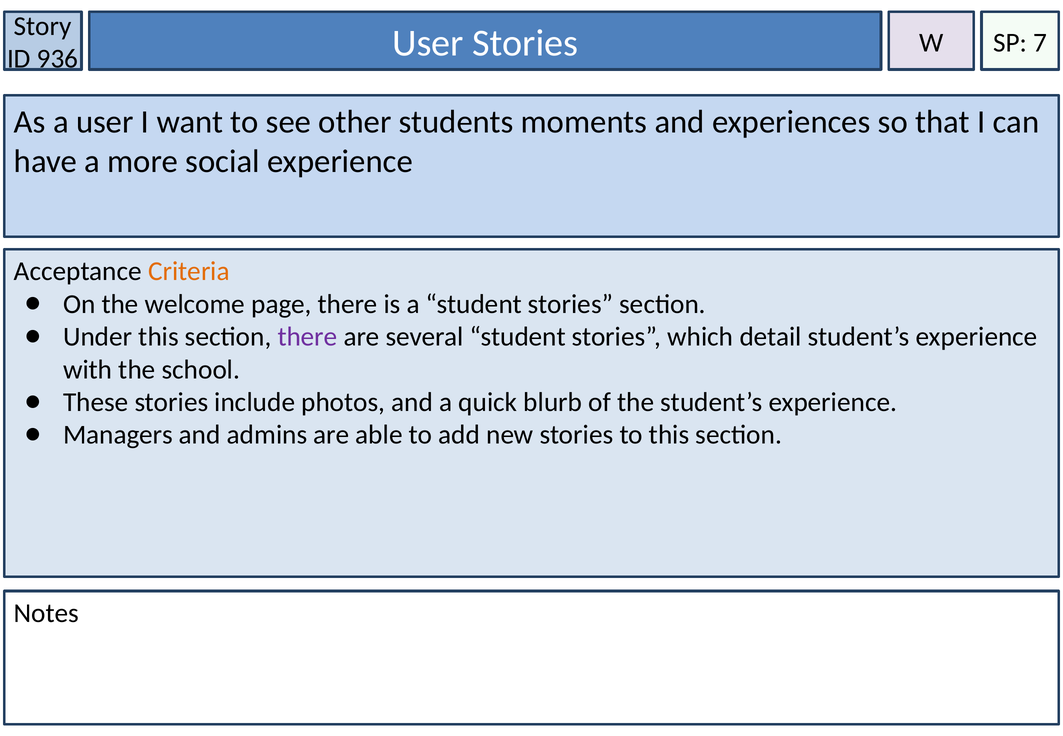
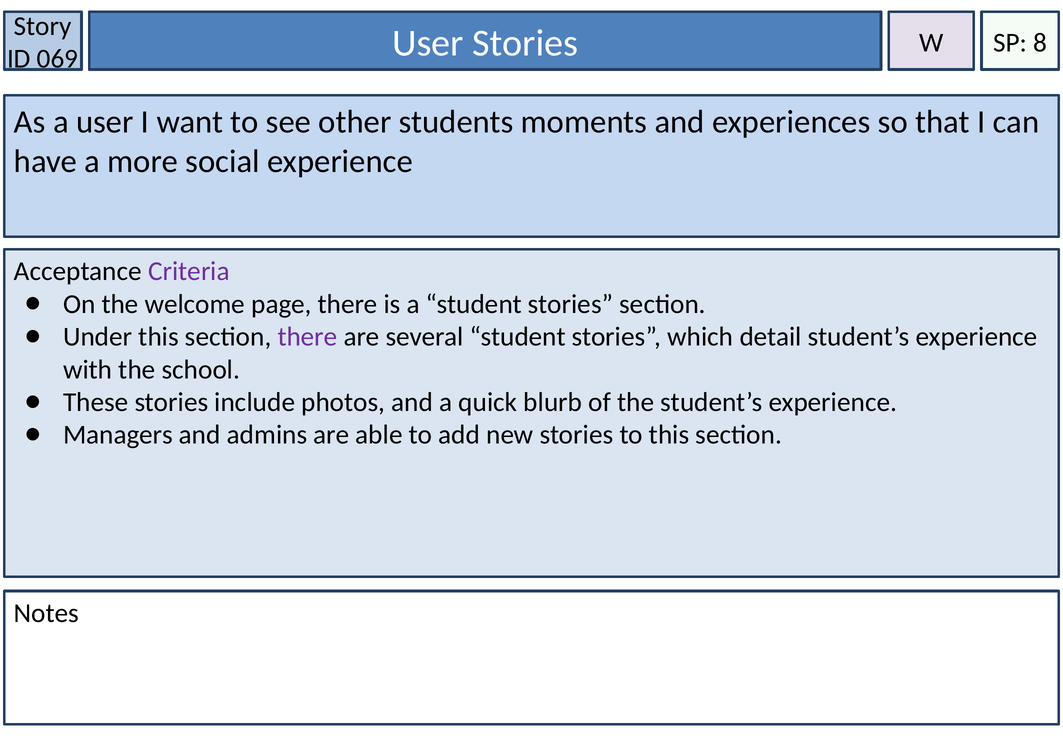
7: 7 -> 8
936: 936 -> 069
Criteria colour: orange -> purple
